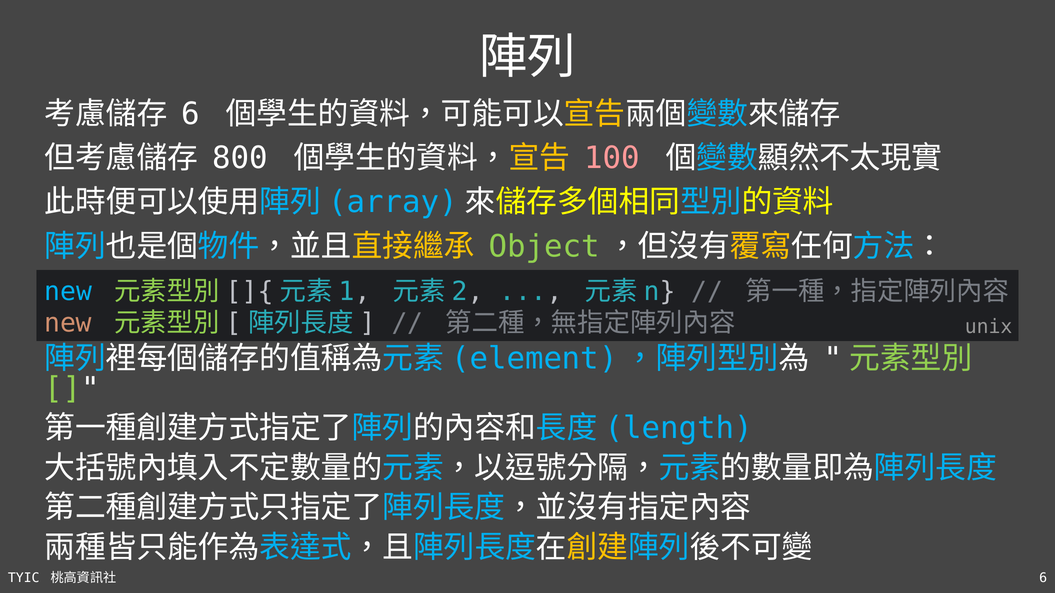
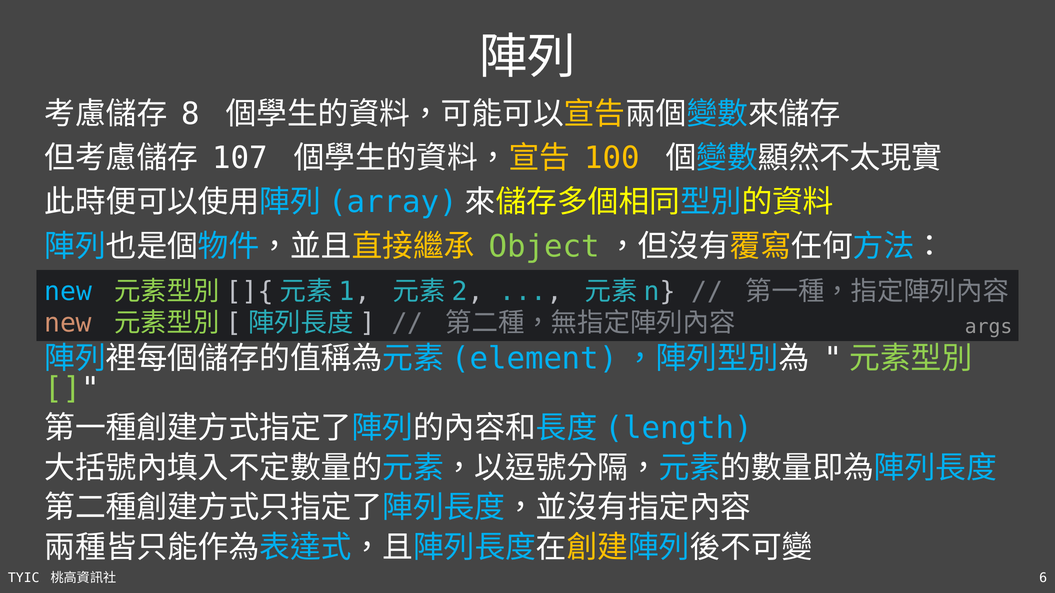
6 at (191, 114): 6 -> 8
800: 800 -> 107
100 colour: pink -> yellow
unix: unix -> args
